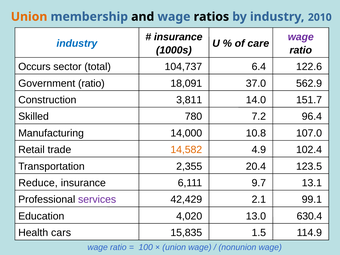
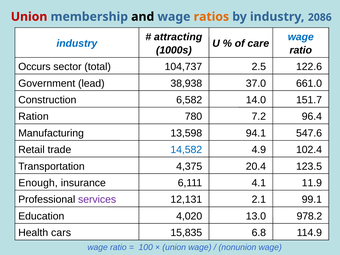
Union at (29, 17) colour: orange -> red
ratios colour: black -> orange
2010: 2010 -> 2086
insurance at (178, 37): insurance -> attracting
wage at (301, 37) colour: purple -> blue
6.4: 6.4 -> 2.5
Government ratio: ratio -> lead
18,091: 18,091 -> 38,938
562.9: 562.9 -> 661.0
3,811: 3,811 -> 6,582
Skilled: Skilled -> Ration
14,000: 14,000 -> 13,598
10.8: 10.8 -> 94.1
107.0: 107.0 -> 547.6
14,582 colour: orange -> blue
2,355: 2,355 -> 4,375
Reduce: Reduce -> Enough
9.7: 9.7 -> 4.1
13.1: 13.1 -> 11.9
42,429: 42,429 -> 12,131
630.4: 630.4 -> 978.2
1.5: 1.5 -> 6.8
